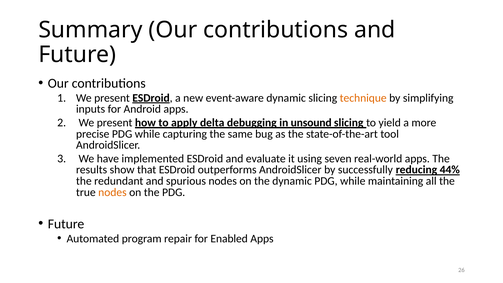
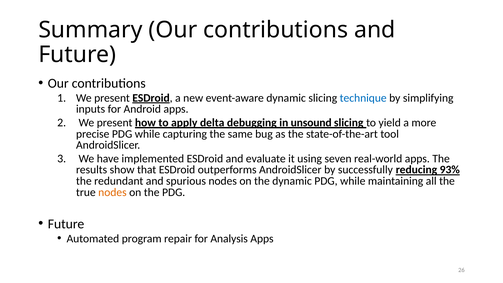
technique colour: orange -> blue
44%: 44% -> 93%
Enabled: Enabled -> Analysis
